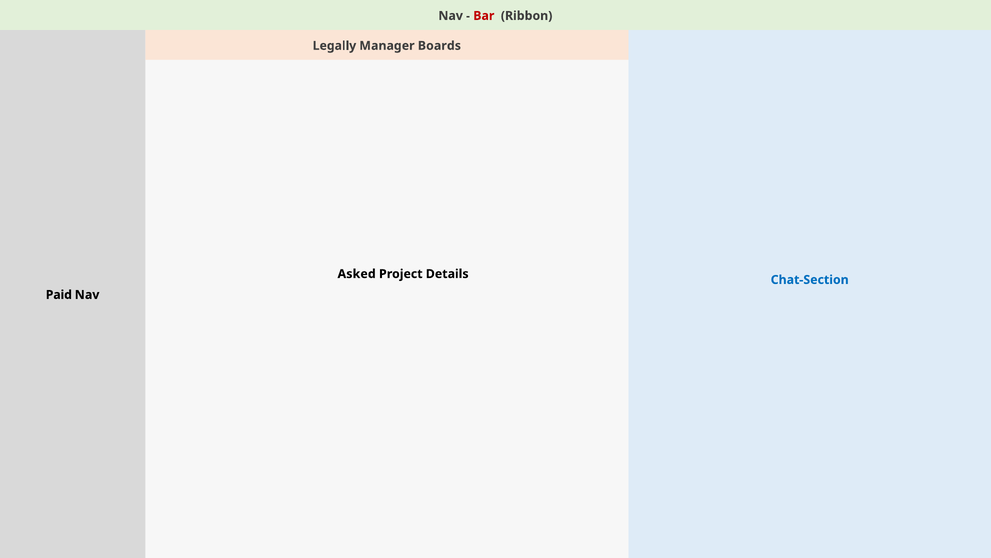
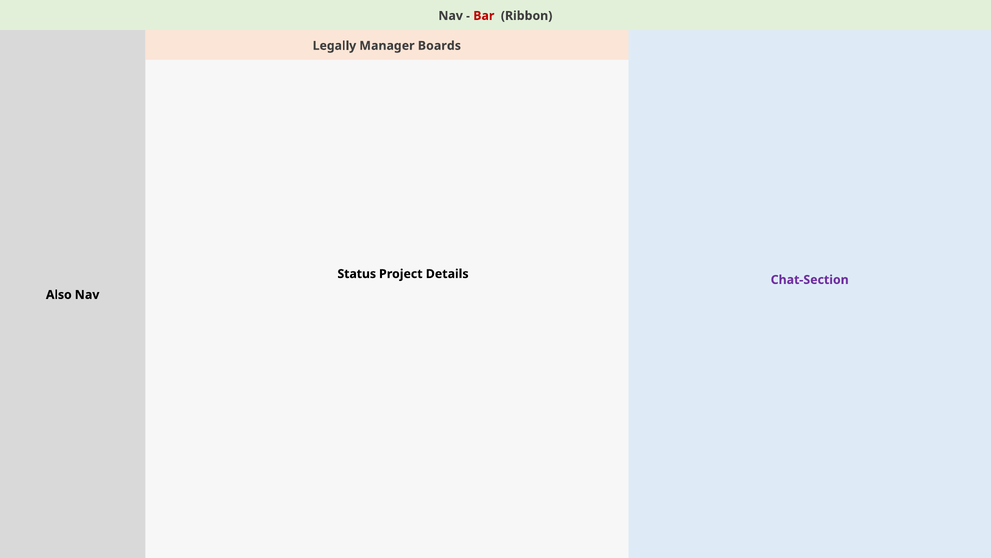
Asked: Asked -> Status
Chat-Section colour: blue -> purple
Paid: Paid -> Also
